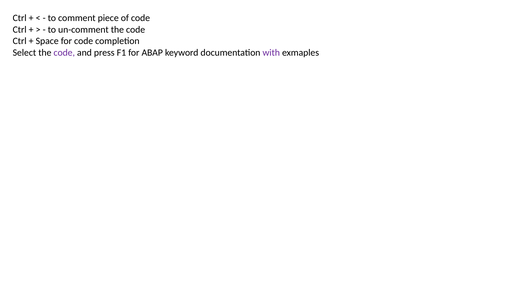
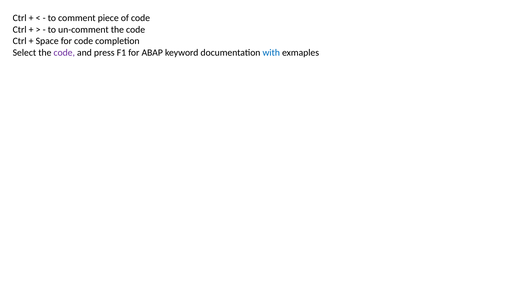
with colour: purple -> blue
